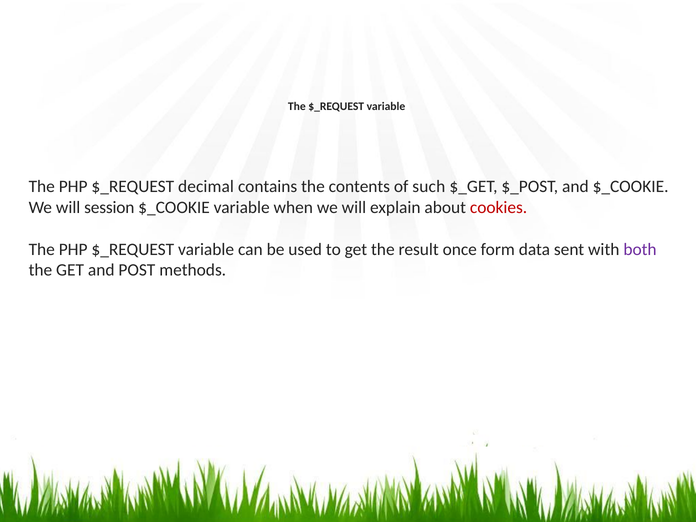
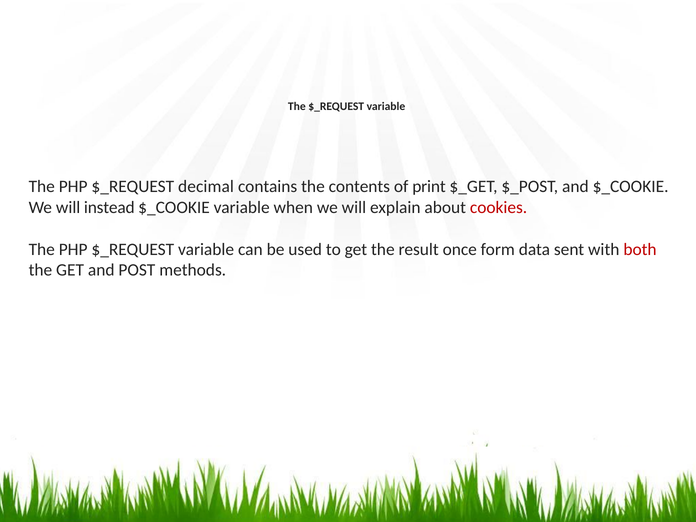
such: such -> print
session: session -> instead
both colour: purple -> red
